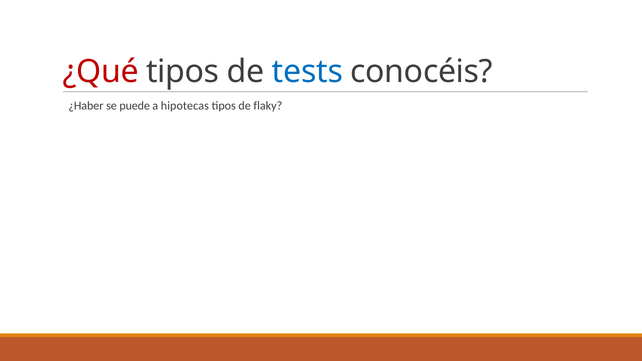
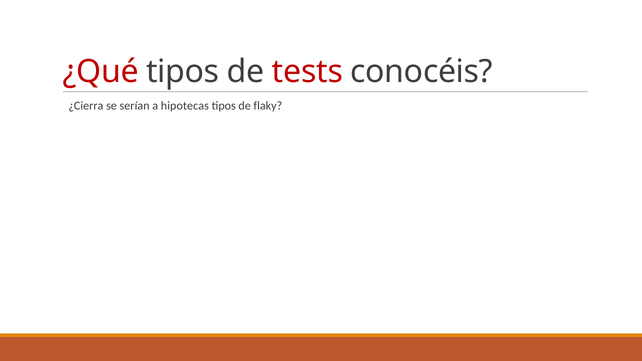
tests colour: blue -> red
¿Haber: ¿Haber -> ¿Cierra
puede: puede -> serían
